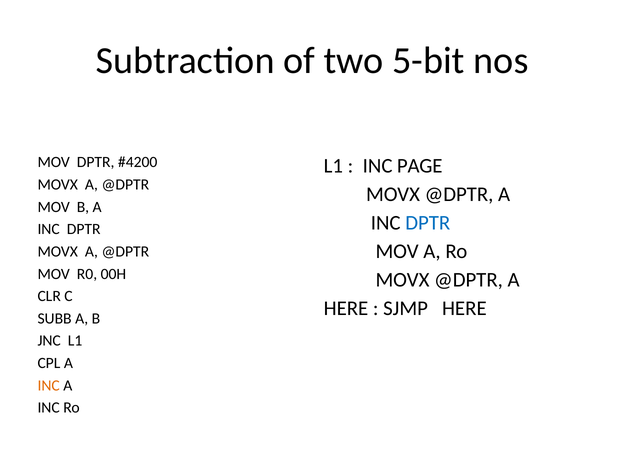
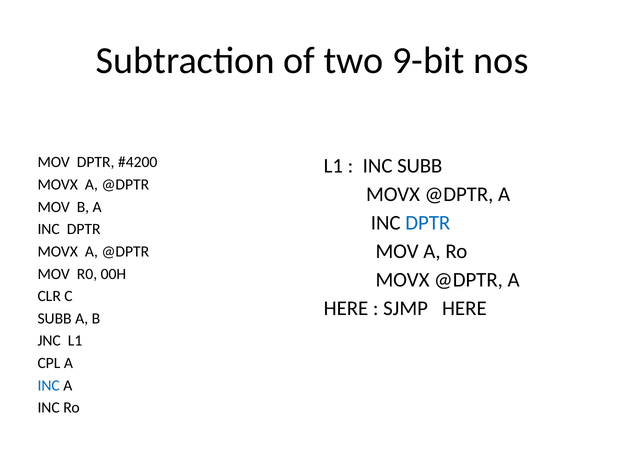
5-bit: 5-bit -> 9-bit
INC PAGE: PAGE -> SUBB
INC at (49, 385) colour: orange -> blue
